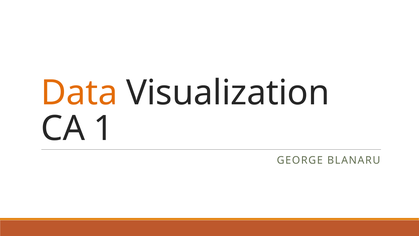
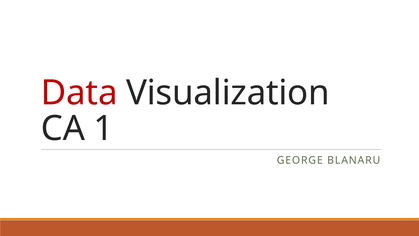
Data colour: orange -> red
